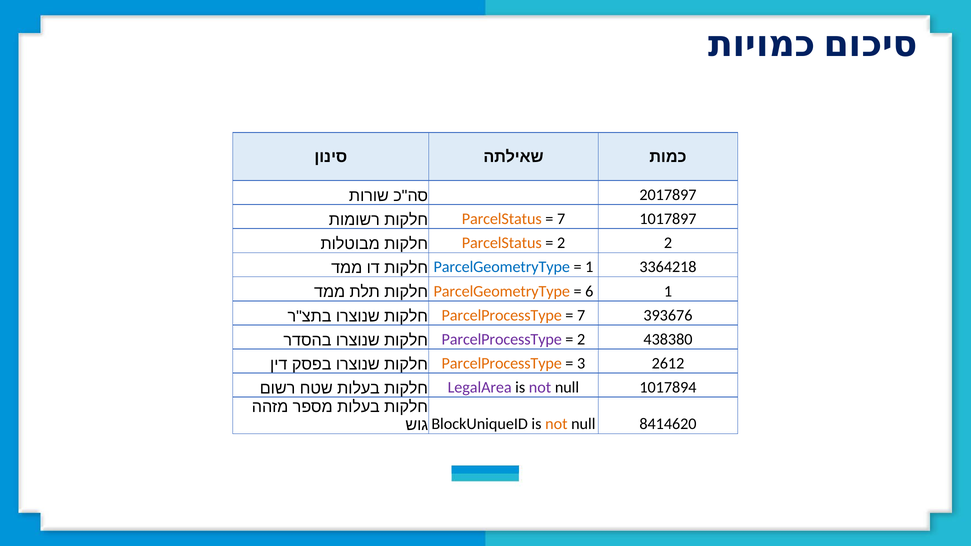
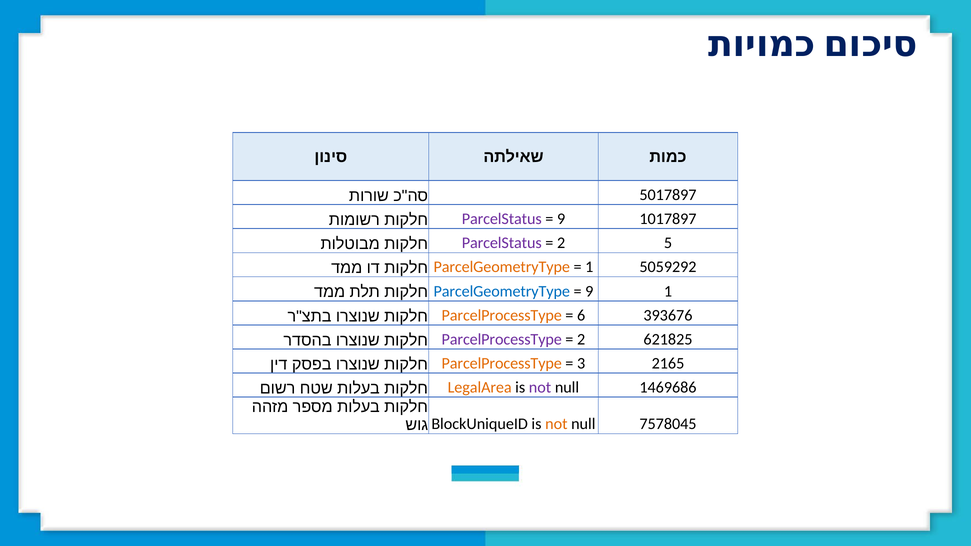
2017897: 2017897 -> 5017897
ParcelStatus at (502, 219) colour: orange -> purple
7 at (561, 219): 7 -> 9
ParcelStatus at (502, 243) colour: orange -> purple
2 2: 2 -> 5
ParcelGeometryType at (502, 267) colour: blue -> orange
3364218: 3364218 -> 5059292
ParcelGeometryType at (502, 291) colour: orange -> blue
6 at (589, 291): 6 -> 9
7 at (581, 315): 7 -> 6
438380: 438380 -> 621825
2612: 2612 -> 2165
LegalArea colour: purple -> orange
1017894: 1017894 -> 1469686
8414620: 8414620 -> 7578045
